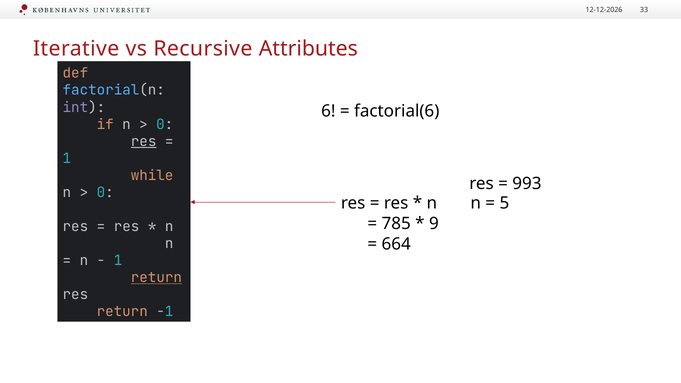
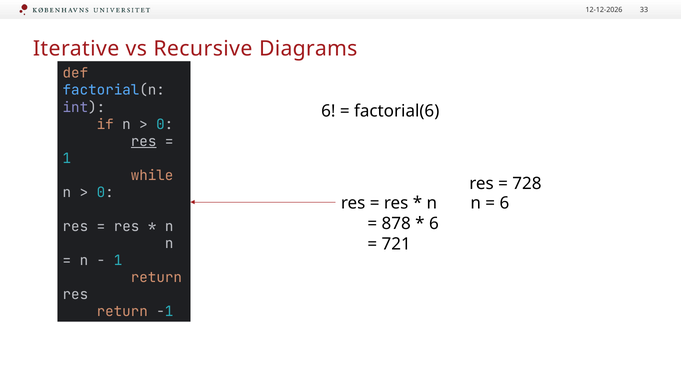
Attributes: Attributes -> Diagrams
993: 993 -> 728
5 at (504, 203): 5 -> 6
785: 785 -> 878
9 at (434, 224): 9 -> 6
664: 664 -> 721
return at (156, 278) underline: present -> none
